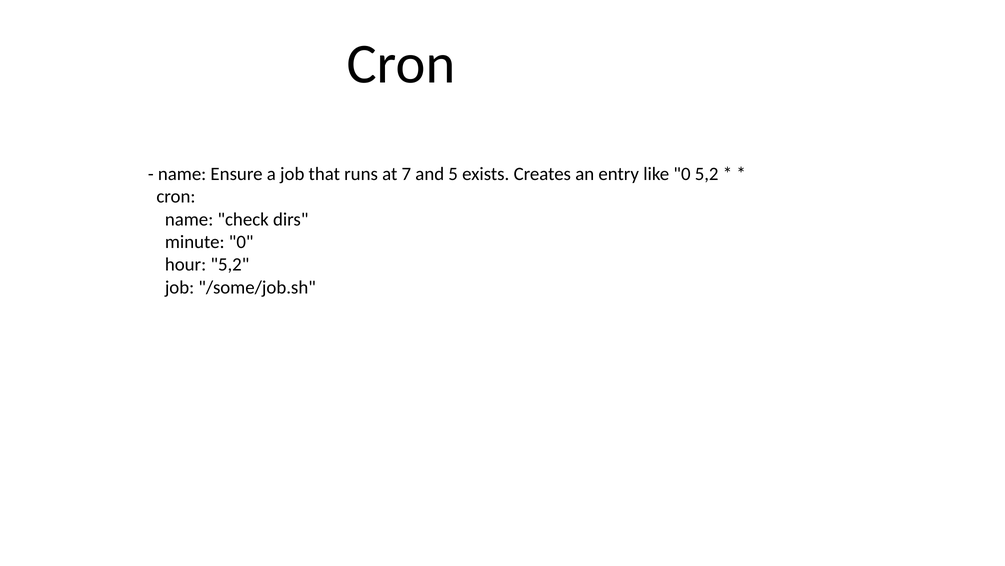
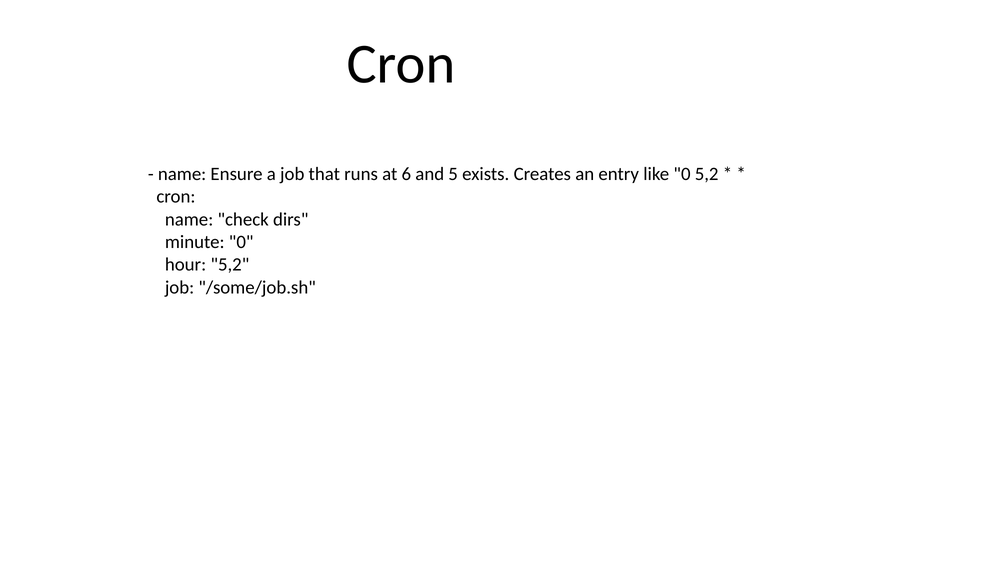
7: 7 -> 6
